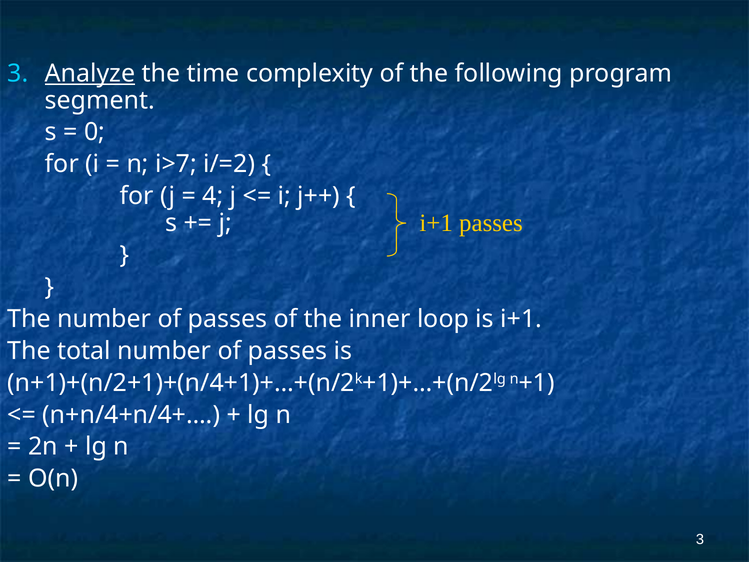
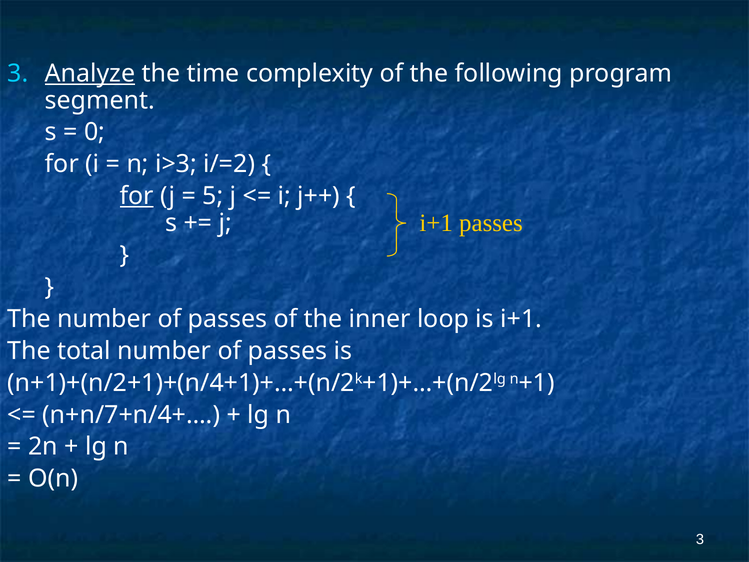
i>7: i>7 -> i>3
for at (137, 196) underline: none -> present
4: 4 -> 5
n+n/4+n/4+…: n+n/4+n/4+… -> n+n/7+n/4+…
